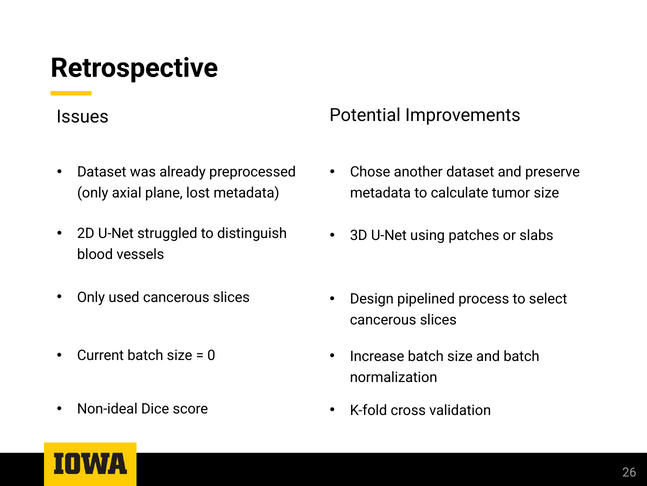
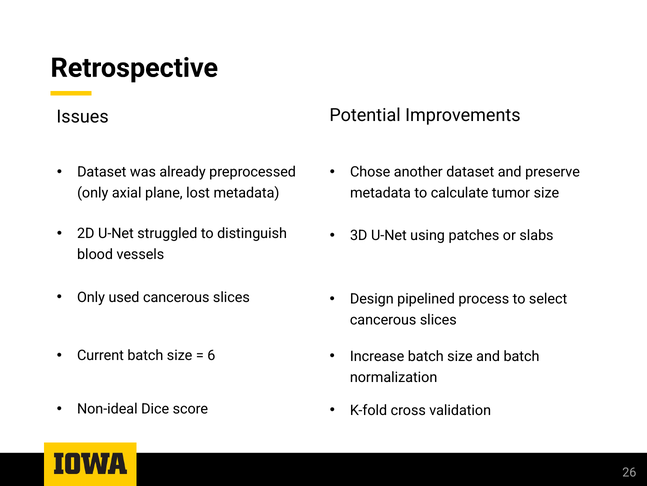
0: 0 -> 6
